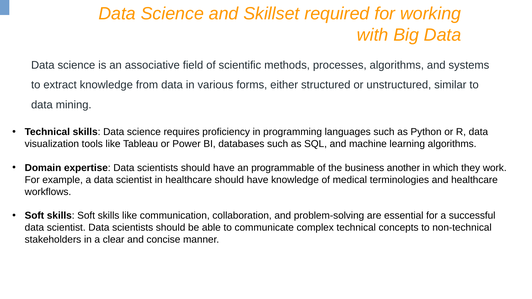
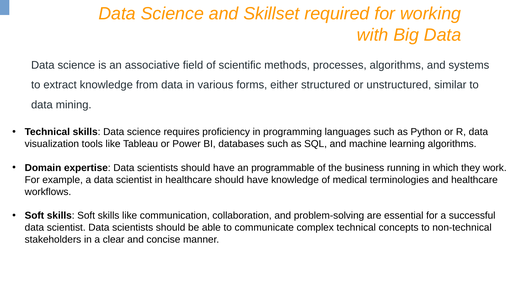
another: another -> running
